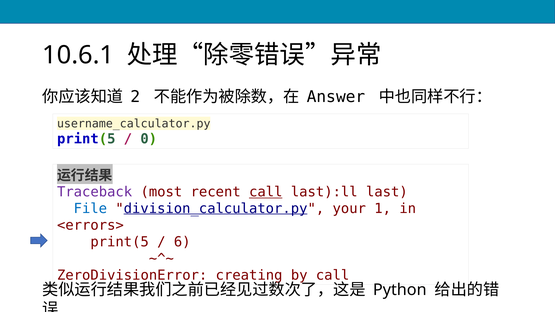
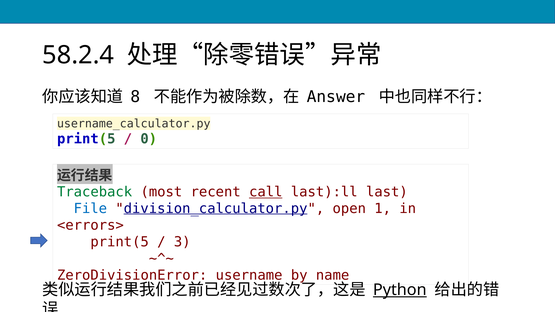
10.6.1: 10.6.1 -> 58.2.4
2: 2 -> 8
Traceback colour: purple -> green
your: your -> open
6: 6 -> 3
creating: creating -> username
by call: call -> name
Python underline: none -> present
